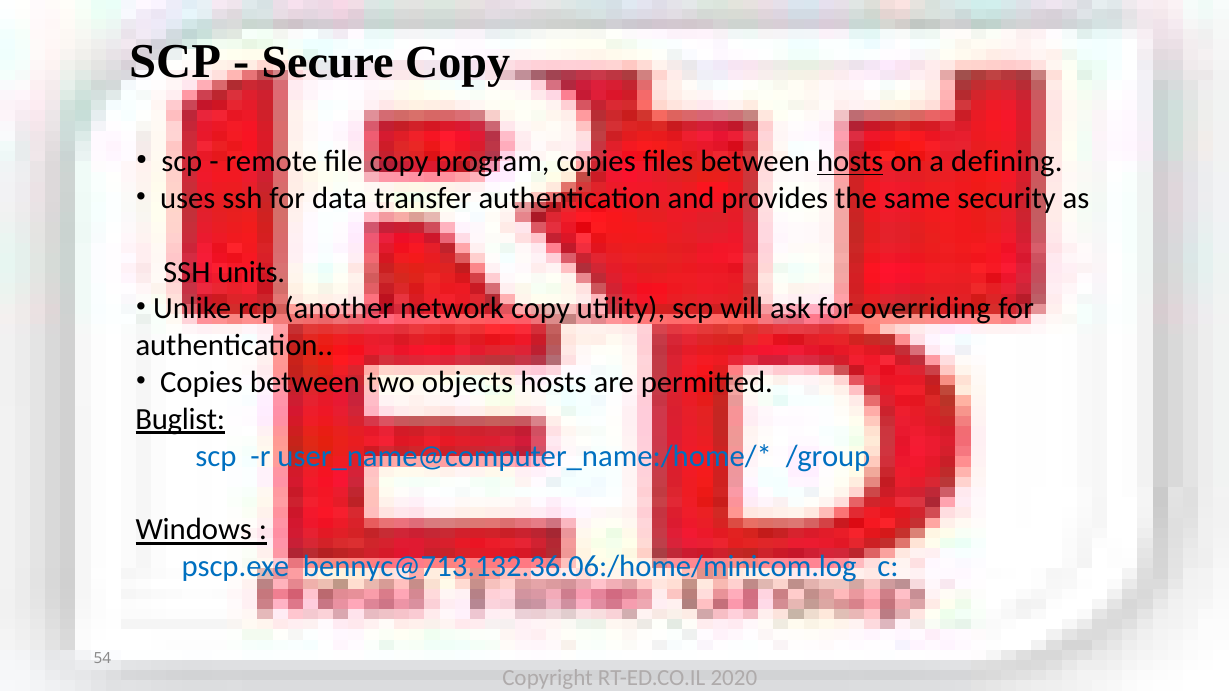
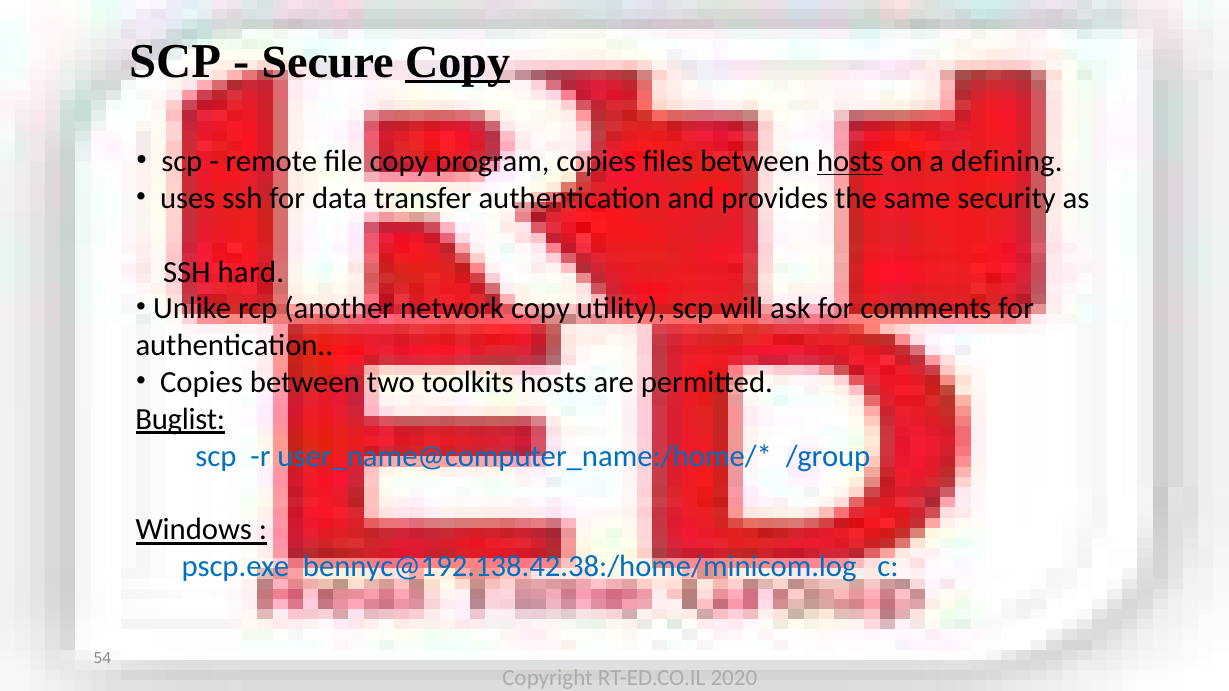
Copy at (458, 62) underline: none -> present
units: units -> hard
overriding: overriding -> comments
objects: objects -> toolkits
bennyc@713.132.36.06:/home/minicom.log: bennyc@713.132.36.06:/home/minicom.log -> bennyc@192.138.42.38:/home/minicom.log
